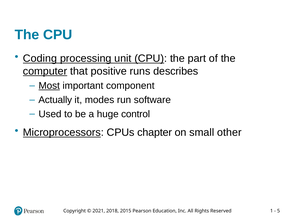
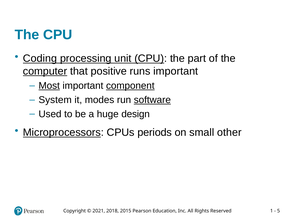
runs describes: describes -> important
component underline: none -> present
Actually: Actually -> System
software underline: none -> present
control: control -> design
chapter: chapter -> periods
